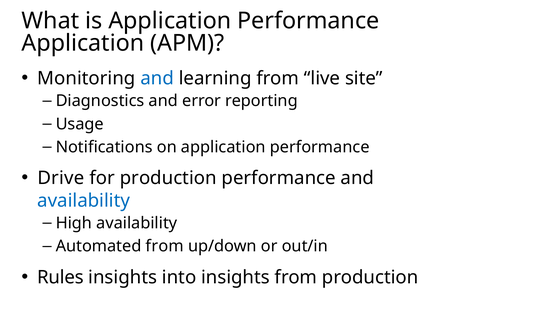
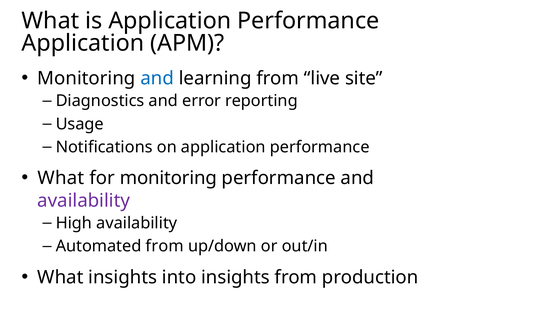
Drive at (61, 178): Drive -> What
for production: production -> monitoring
availability at (84, 201) colour: blue -> purple
Rules at (60, 277): Rules -> What
